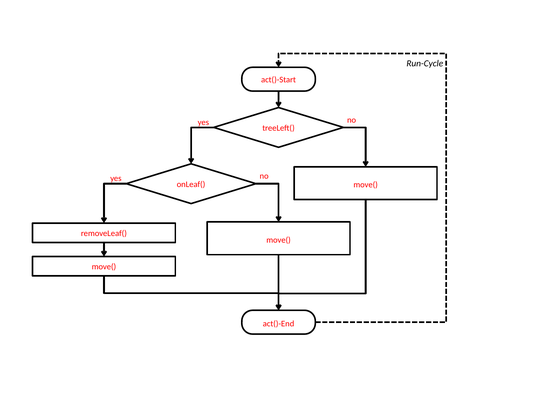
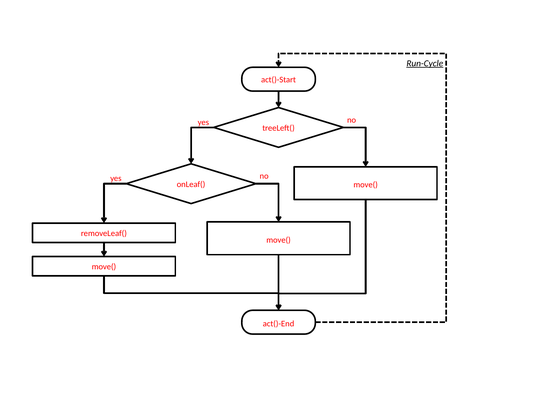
Run-Cycle underline: none -> present
